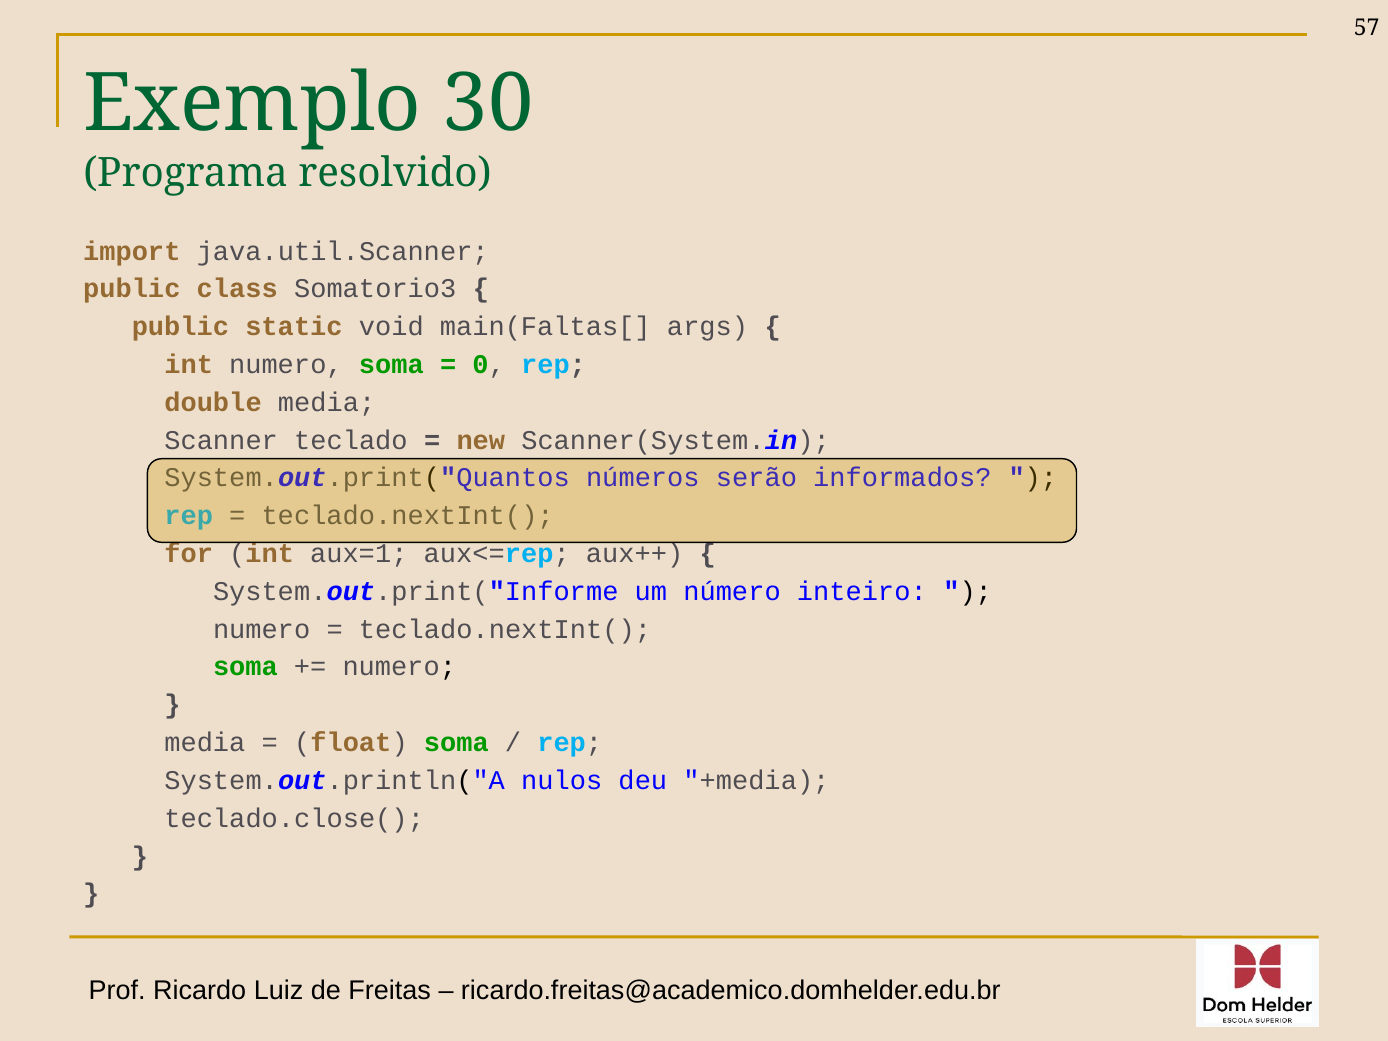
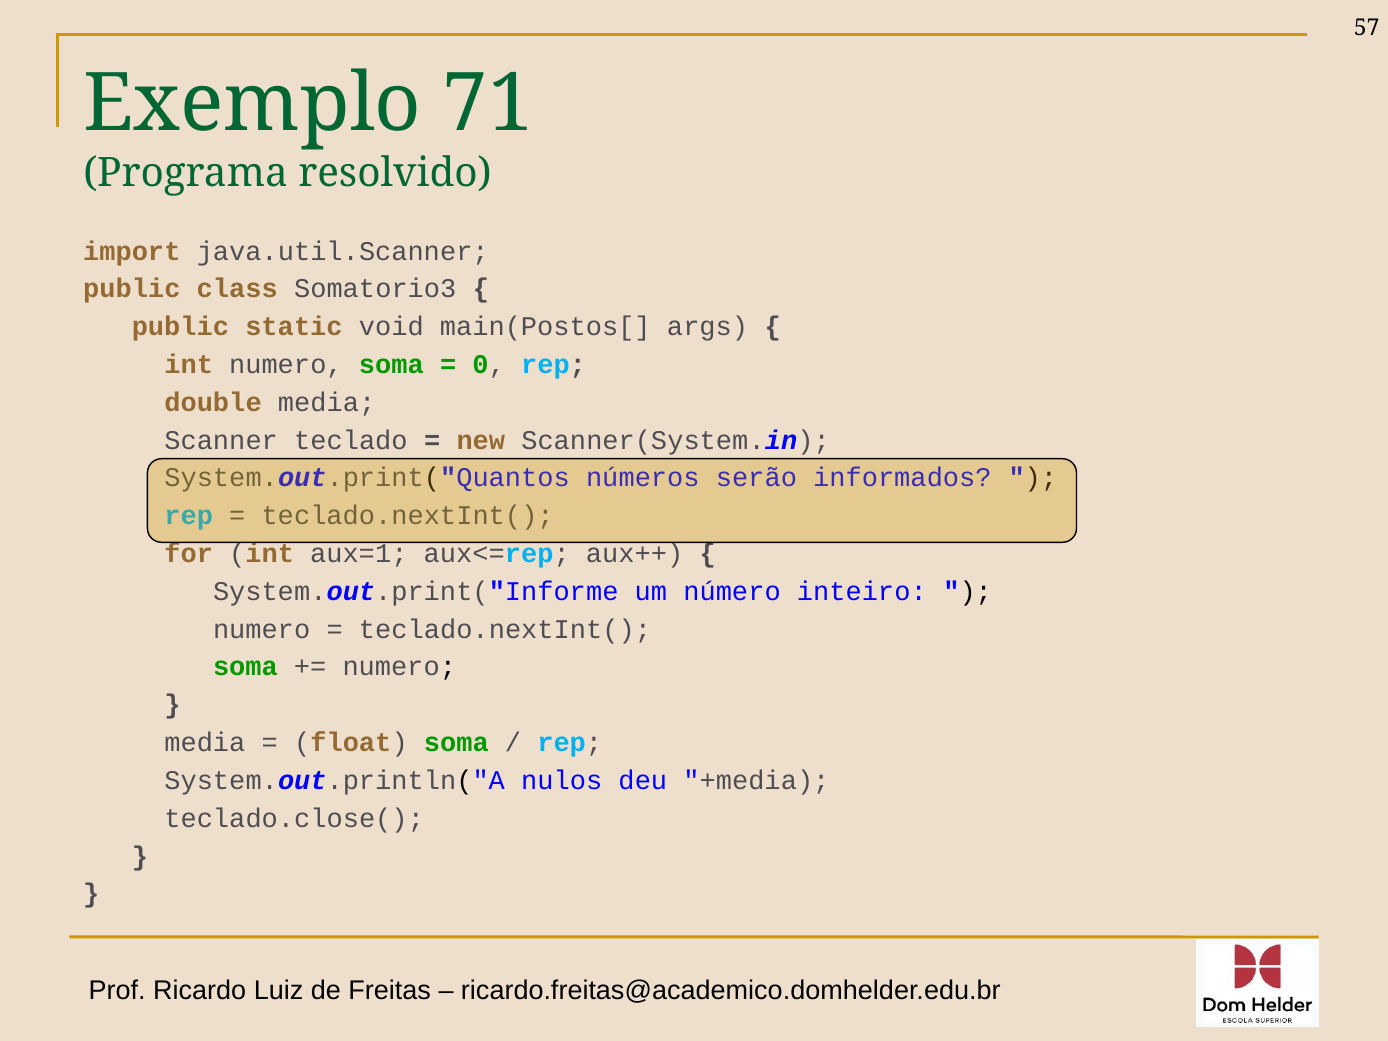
30: 30 -> 71
main(Faltas[: main(Faltas[ -> main(Postos[
